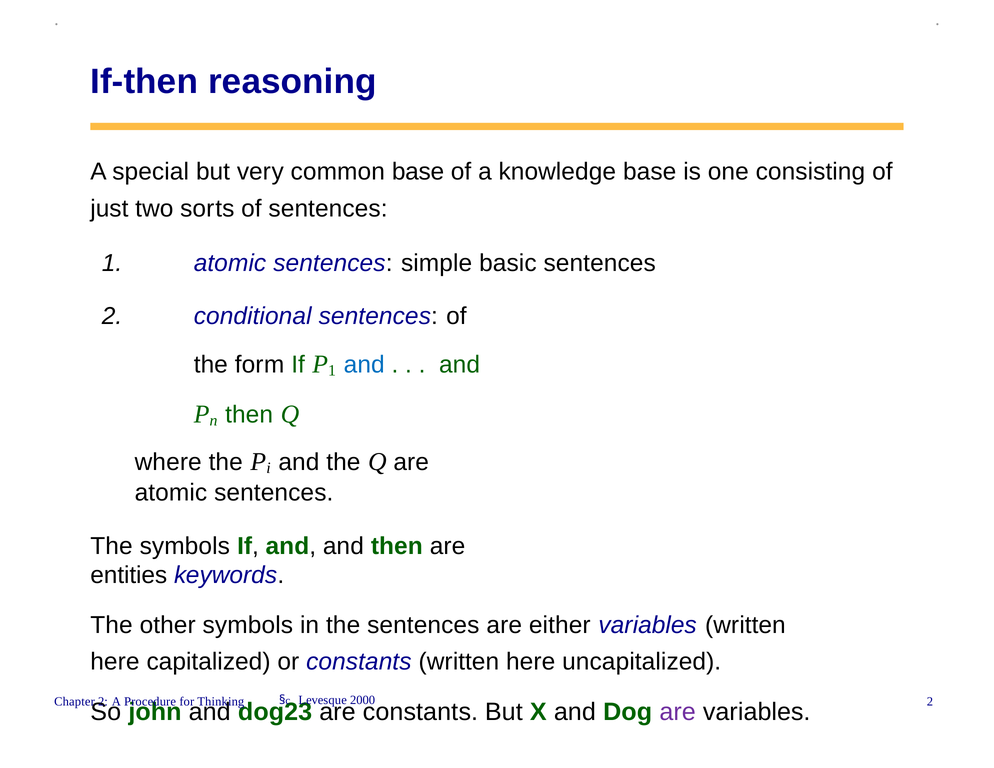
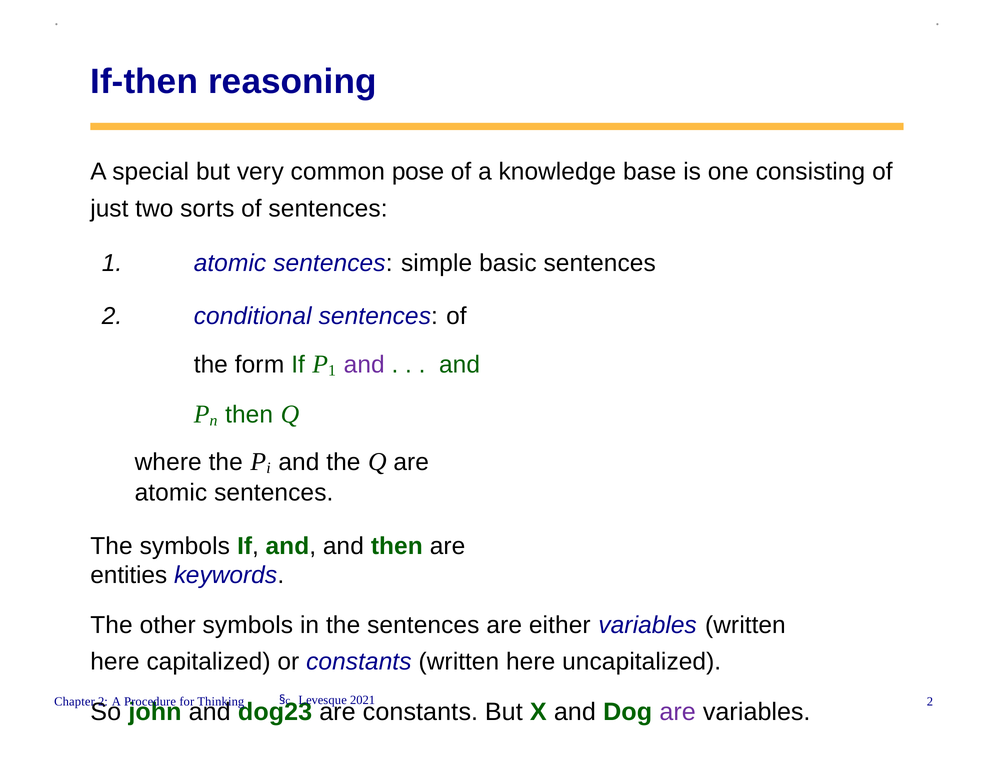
common base: base -> pose
and at (364, 365) colour: blue -> purple
2000: 2000 -> 2021
